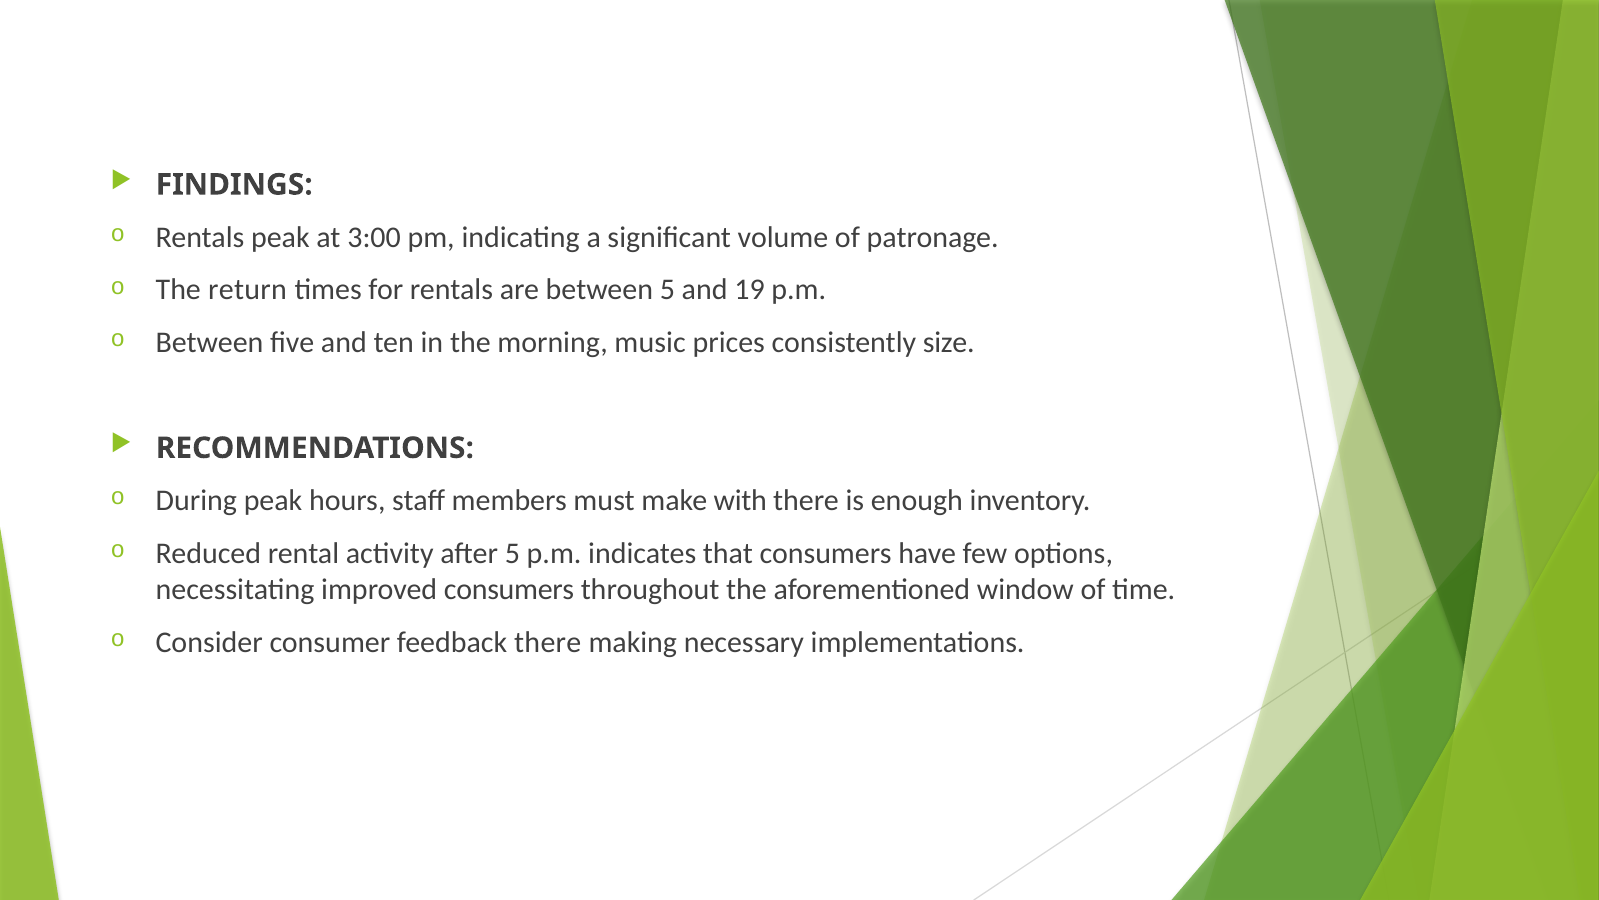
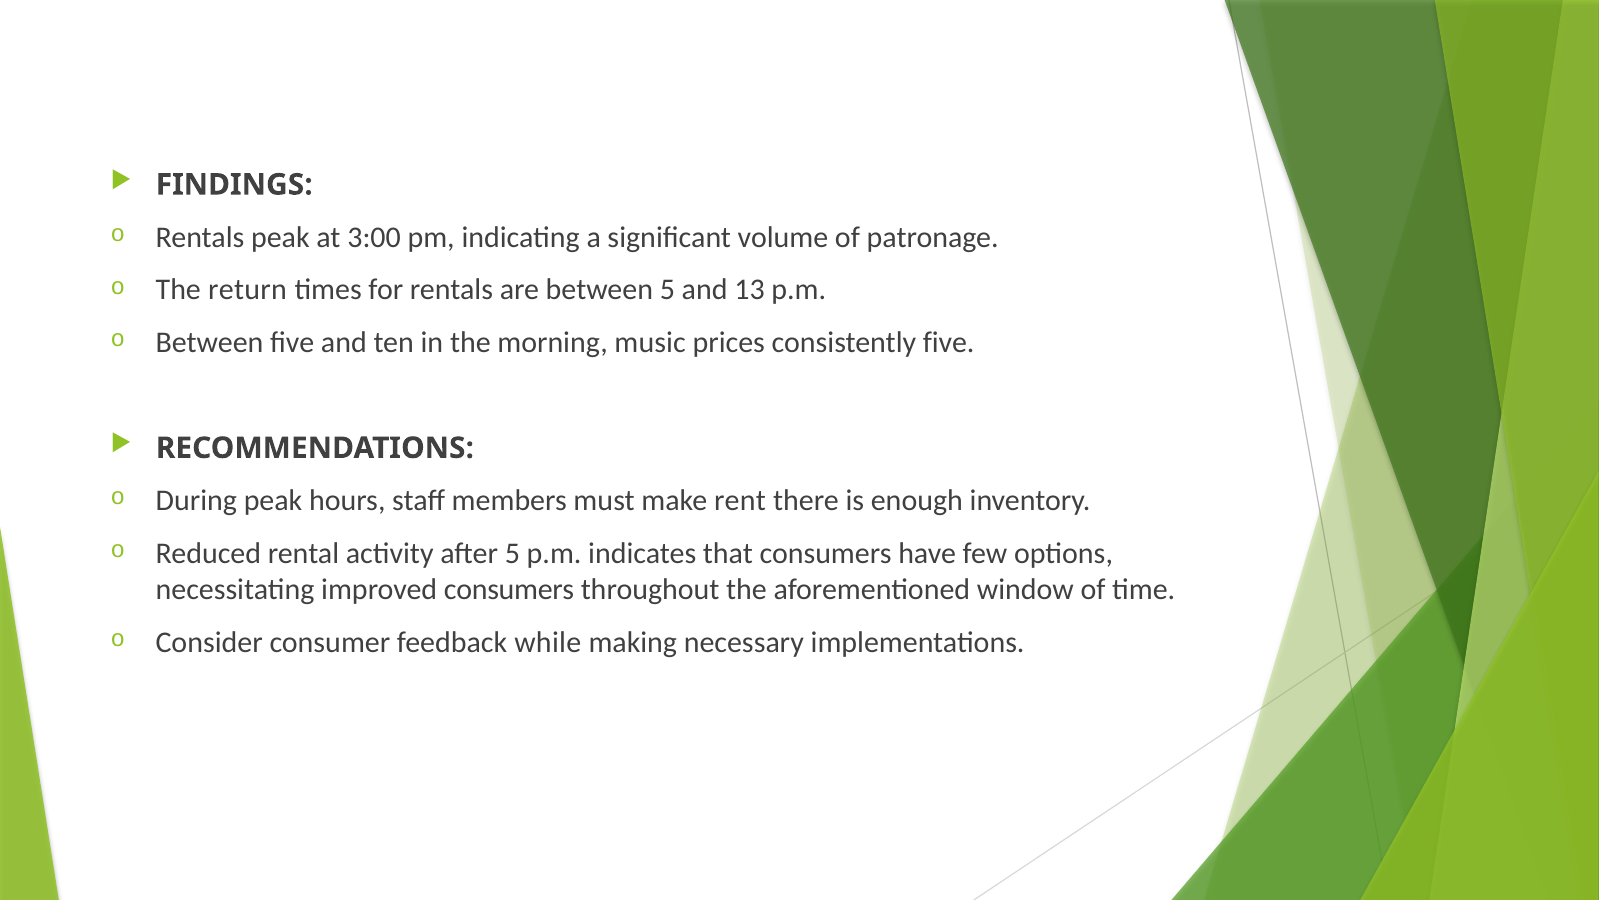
19: 19 -> 13
consistently size: size -> five
with: with -> rent
feedback there: there -> while
